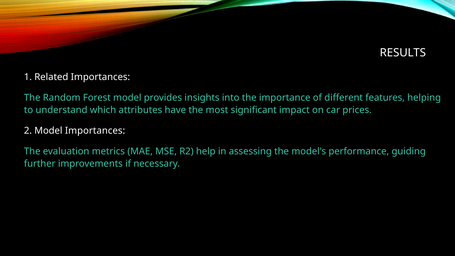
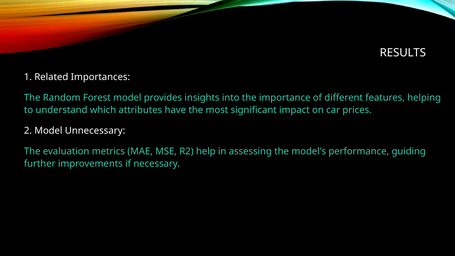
Model Importances: Importances -> Unnecessary
